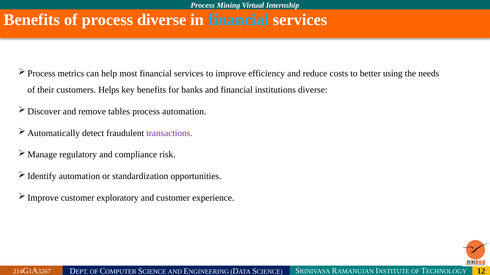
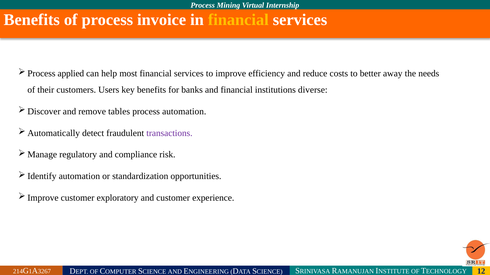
process diverse: diverse -> invoice
financial at (238, 20) colour: light blue -> yellow
metrics: metrics -> applied
using: using -> away
Helps: Helps -> Users
